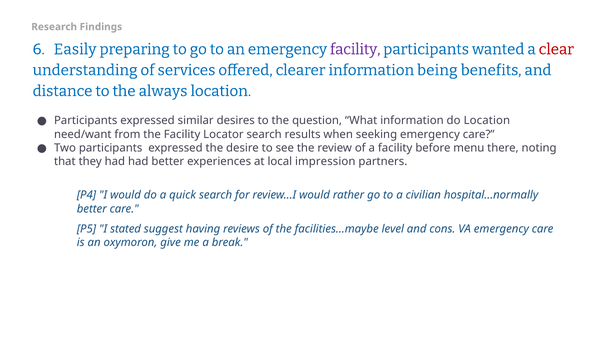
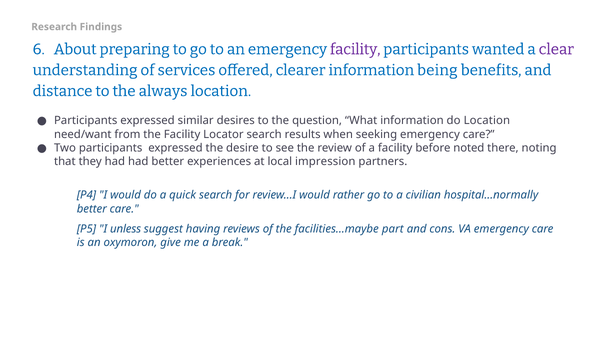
Easily: Easily -> About
clear colour: red -> purple
menu: menu -> noted
stated: stated -> unless
level: level -> part
